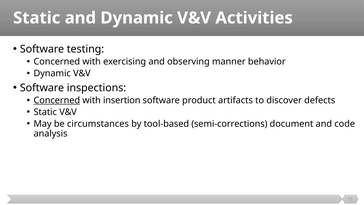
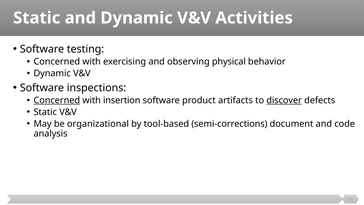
manner: manner -> physical
discover underline: none -> present
circumstances: circumstances -> organizational
